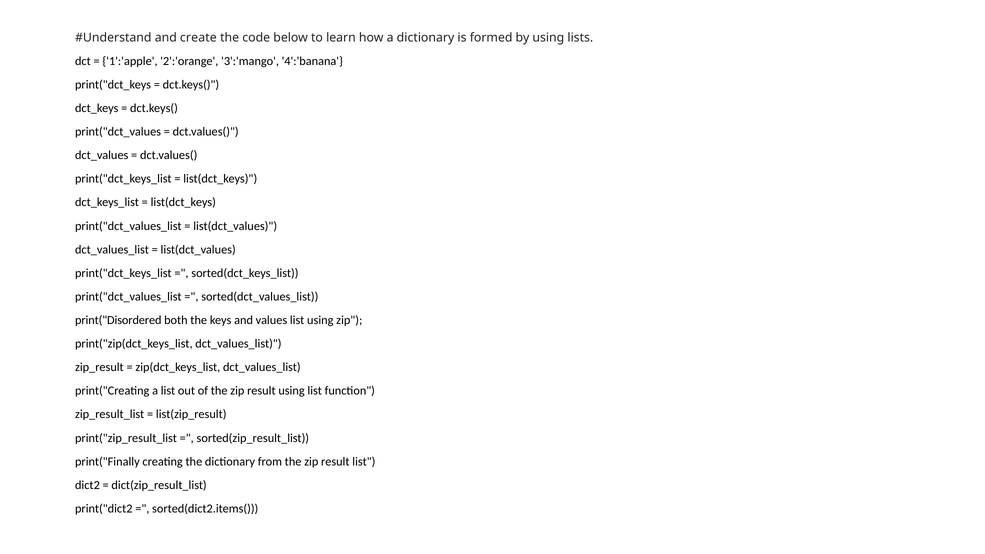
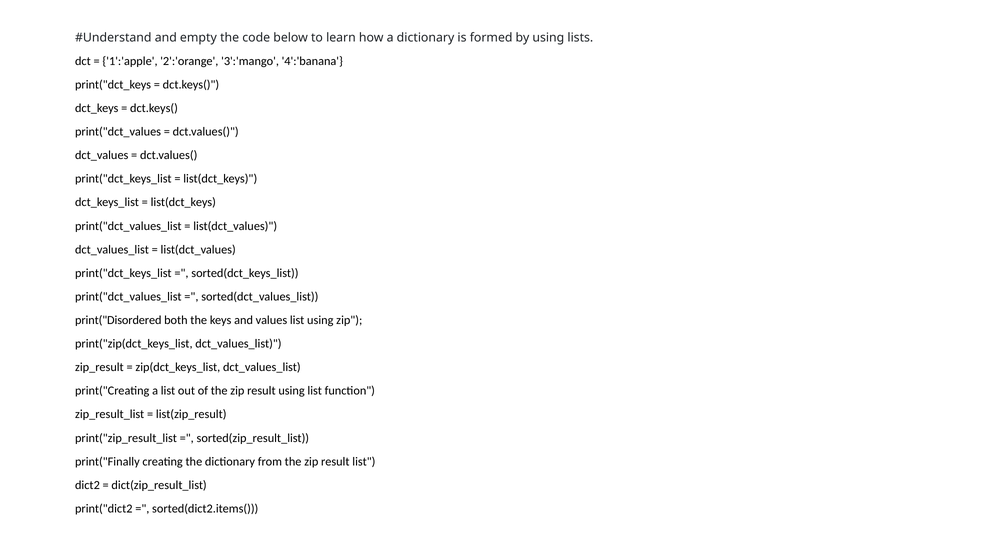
create: create -> empty
